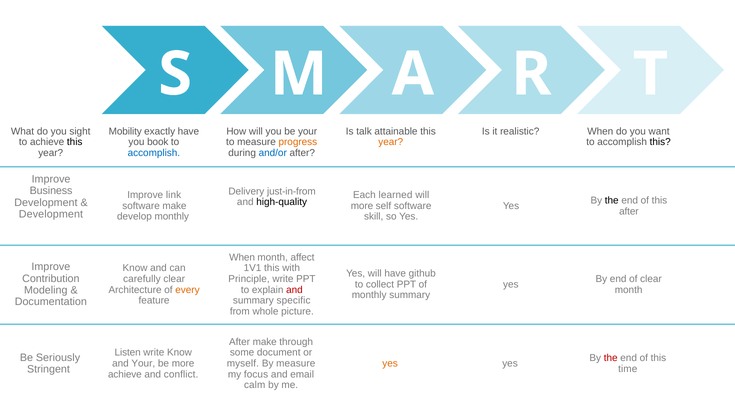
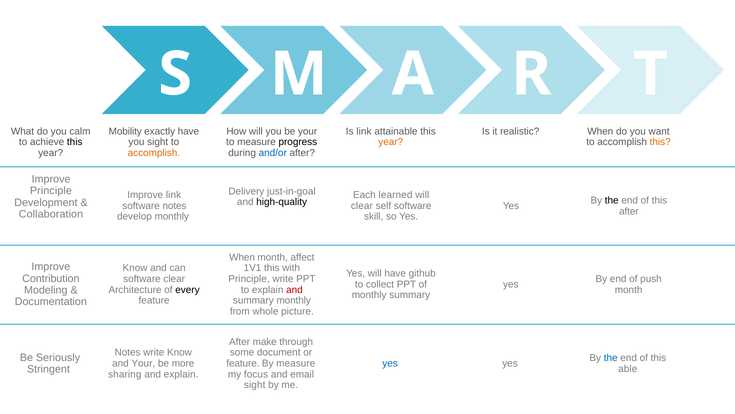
sight: sight -> calm
Is talk: talk -> link
you book: book -> sight
progress colour: orange -> black
this at (660, 142) colour: black -> orange
accomplish at (154, 153) colour: blue -> orange
Business at (51, 191): Business -> Principle
just-in-from: just-in-from -> just-in-goal
software make: make -> notes
more at (362, 206): more -> clear
Development at (51, 214): Development -> Collaboration
carefully at (142, 279): carefully -> software
of clear: clear -> push
every colour: orange -> black
summary specific: specific -> monthly
Listen at (128, 352): Listen -> Notes
the at (611, 358) colour: red -> blue
myself at (243, 363): myself -> feature
yes at (390, 363) colour: orange -> blue
time: time -> able
achieve at (125, 374): achieve -> sharing
and conflict: conflict -> explain
calm at (255, 384): calm -> sight
